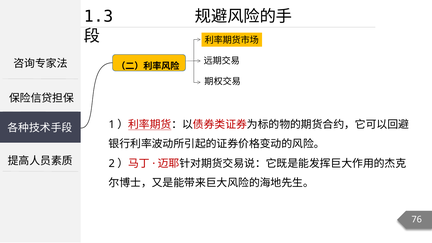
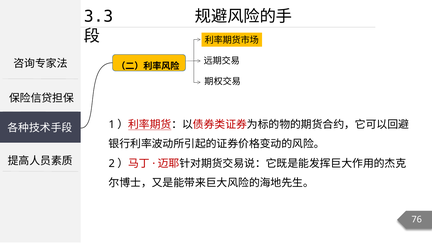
1.3: 1.3 -> 3.3
